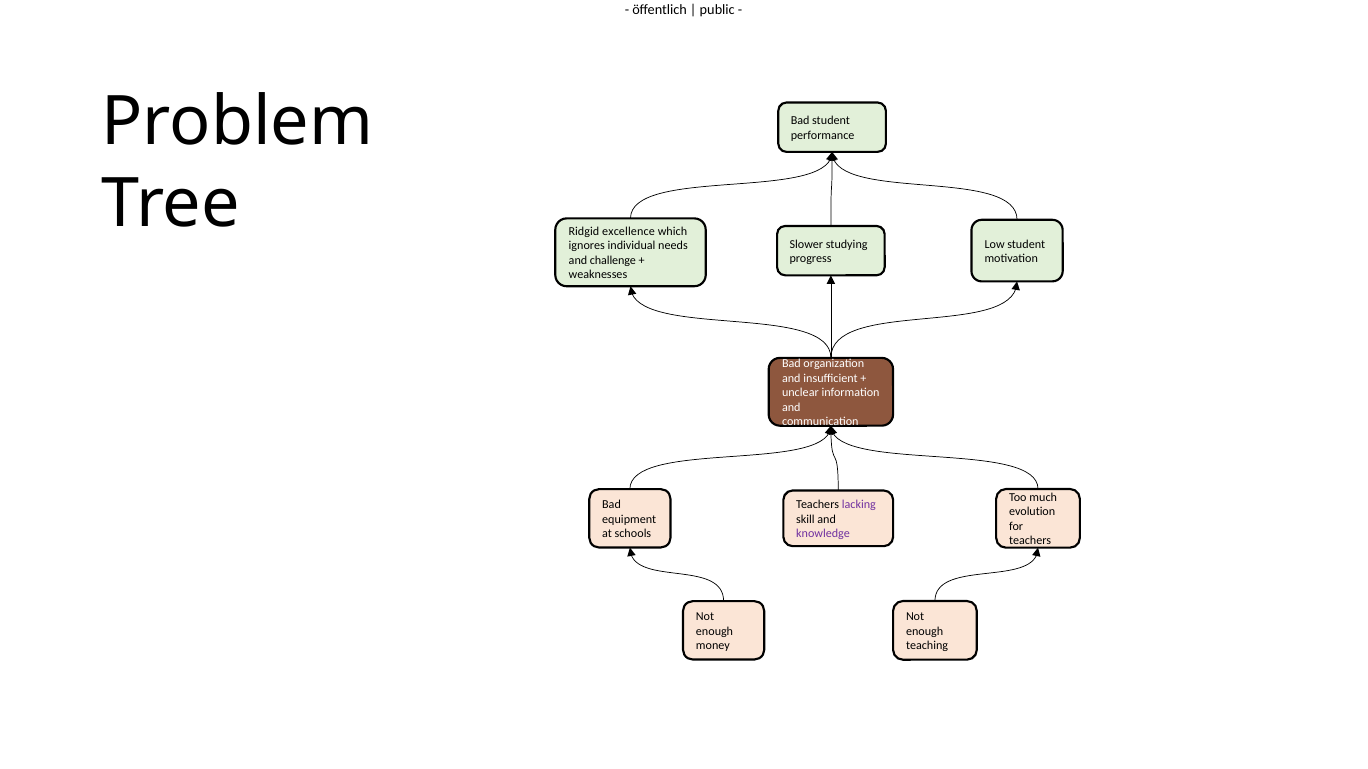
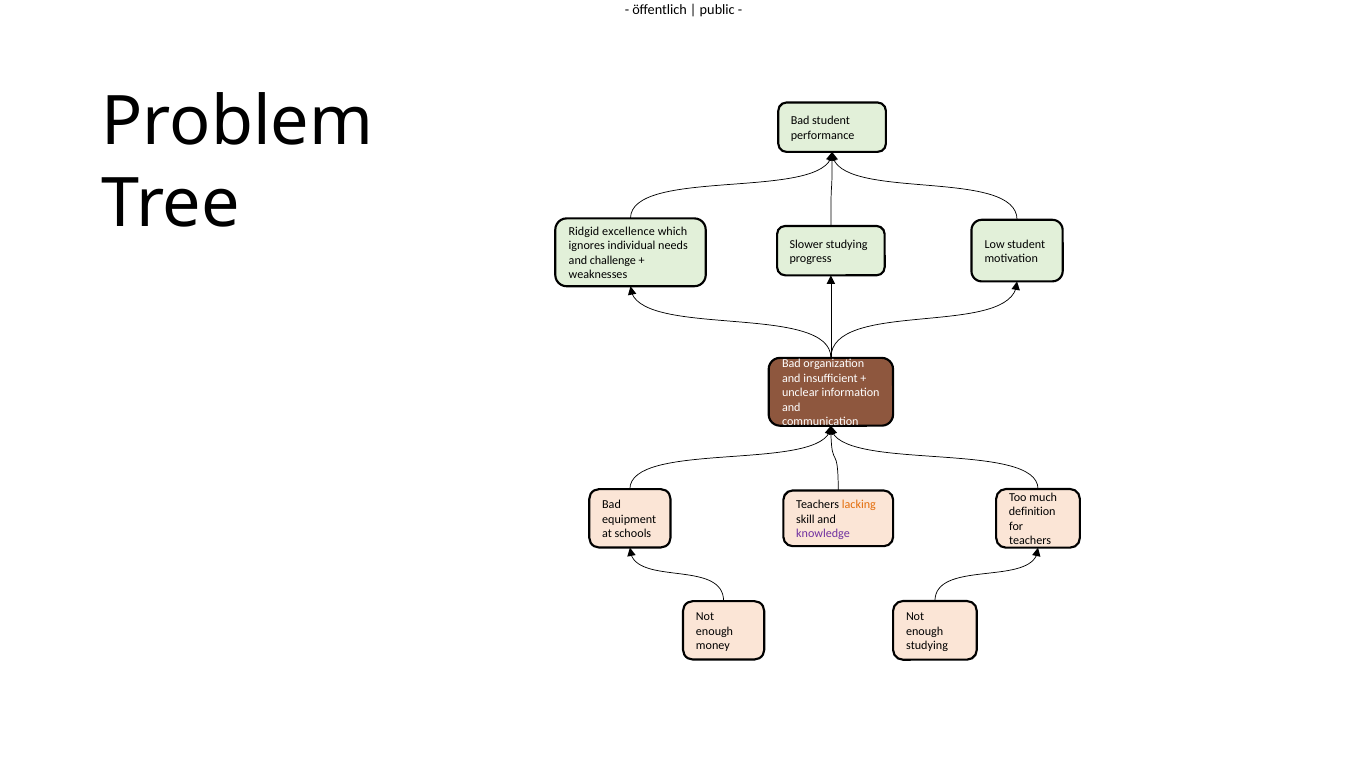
lacking colour: purple -> orange
evolution: evolution -> definition
teaching at (927, 646): teaching -> studying
